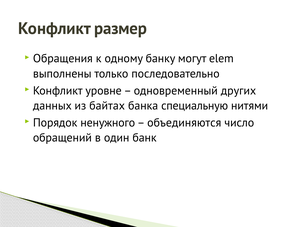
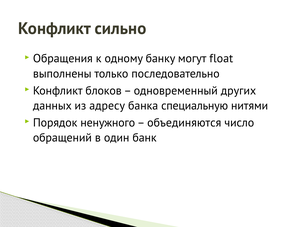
размер: размер -> сильно
elem: elem -> float
уровне: уровне -> блоков
байтах: байтах -> адресу
